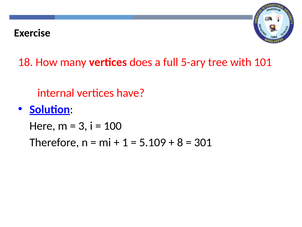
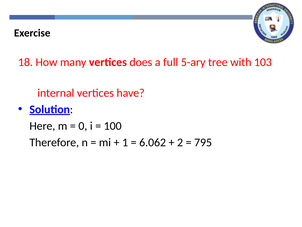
101: 101 -> 103
3: 3 -> 0
5.109: 5.109 -> 6.062
8: 8 -> 2
301: 301 -> 795
